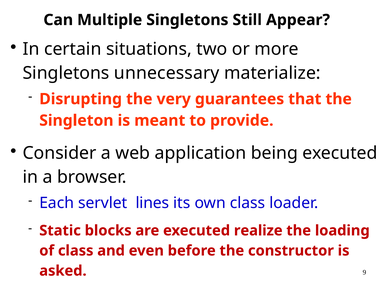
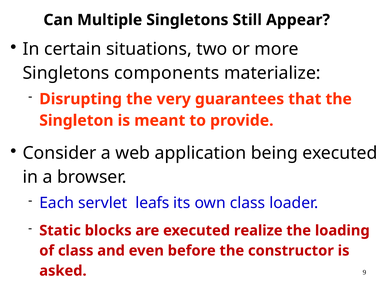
unnecessary: unnecessary -> components
lines: lines -> leafs
